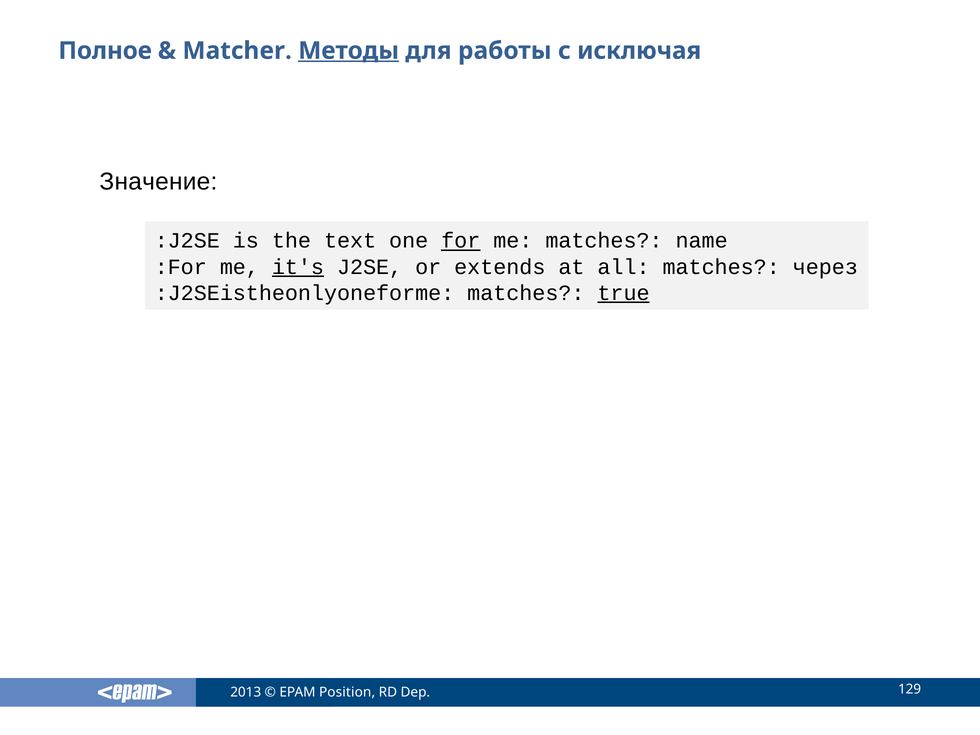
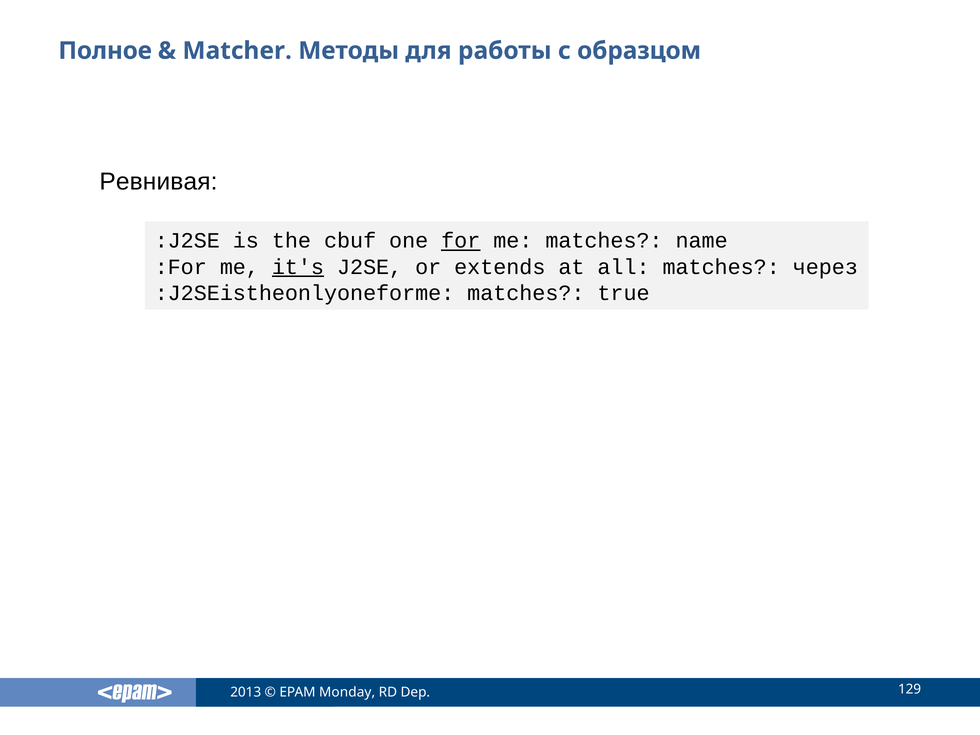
Методы underline: present -> none
исключая: исключая -> образцом
Значение: Значение -> Ревнивая
text: text -> cbuf
true underline: present -> none
Position: Position -> Monday
